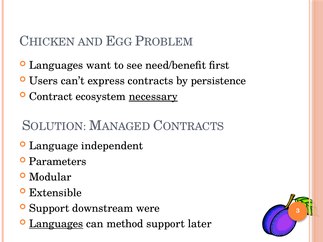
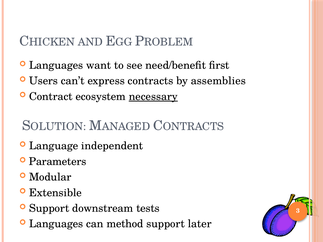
persistence: persistence -> assemblies
were: were -> tests
Languages at (56, 224) underline: present -> none
